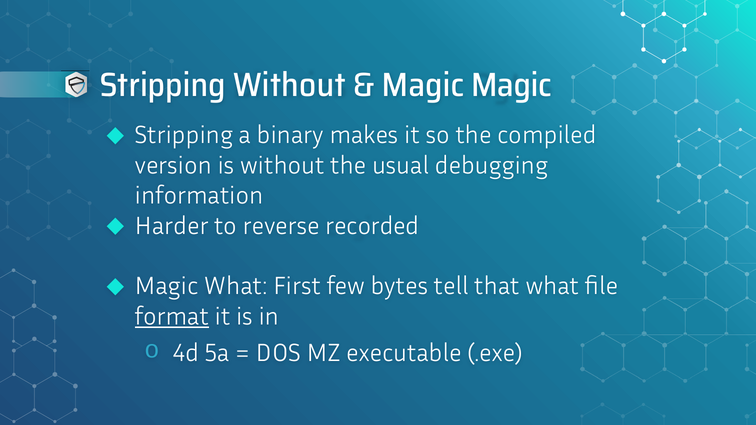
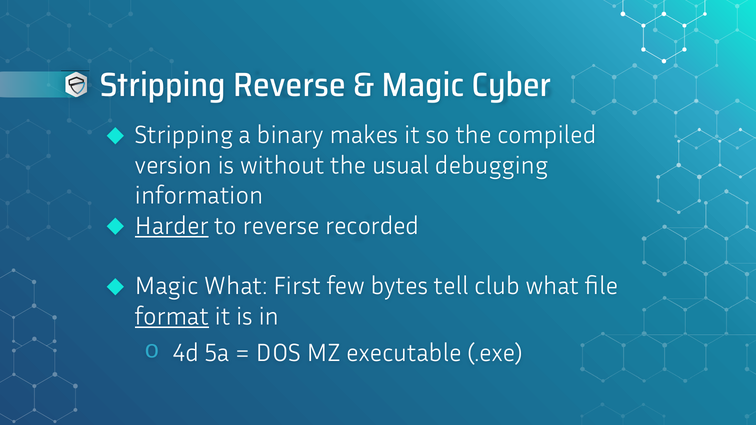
Stripping Without: Without -> Reverse
Magic Magic: Magic -> Cyber
Harder underline: none -> present
that: that -> club
